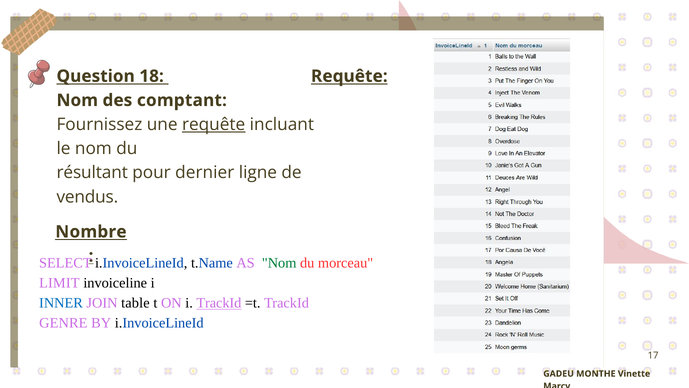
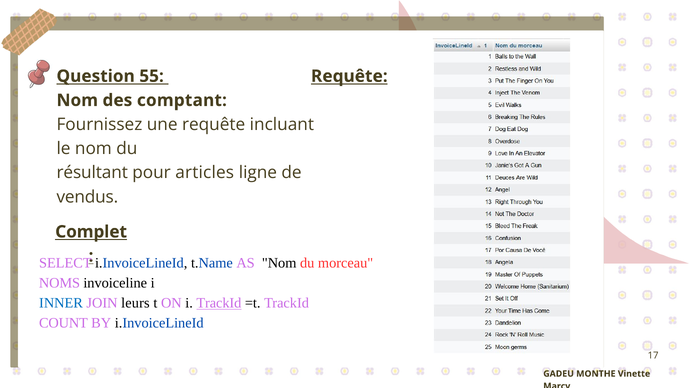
18: 18 -> 55
requête at (214, 124) underline: present -> none
dernier: dernier -> articles
Nombre: Nombre -> Complet
Nom at (279, 262) colour: green -> black
LIMIT: LIMIT -> NOMS
table: table -> leurs
GENRE: GENRE -> COUNT
